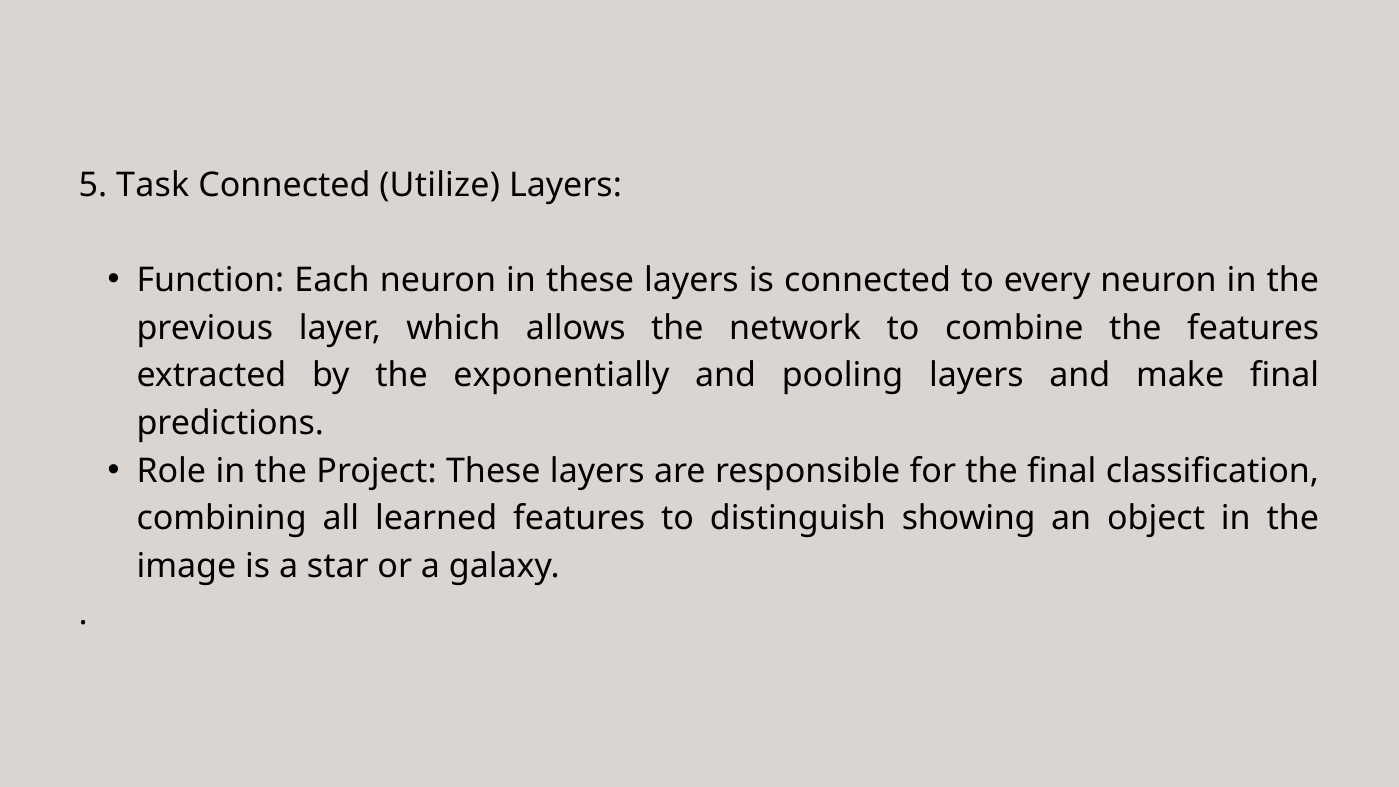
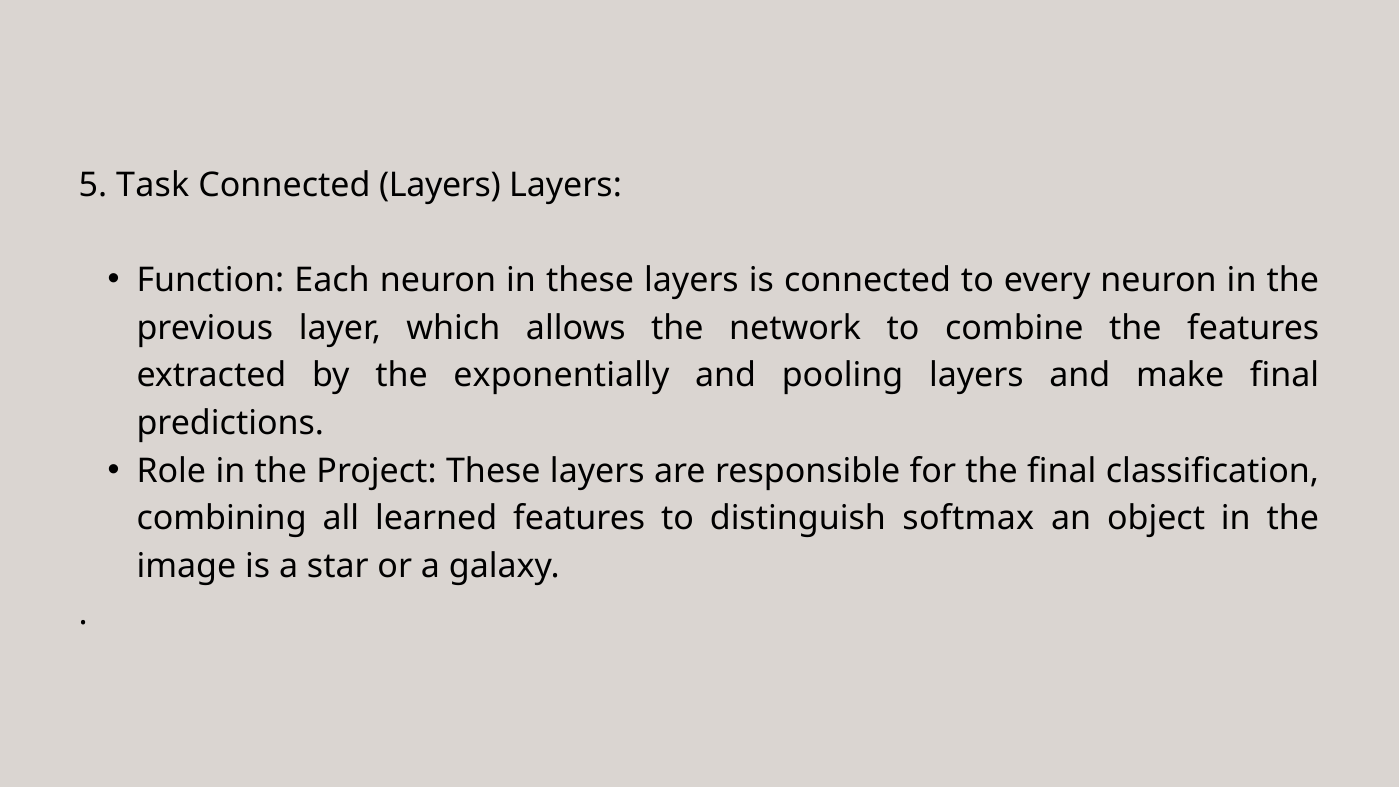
Connected Utilize: Utilize -> Layers
showing: showing -> softmax
